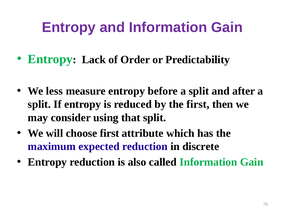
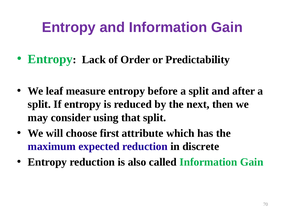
less: less -> leaf
the first: first -> next
